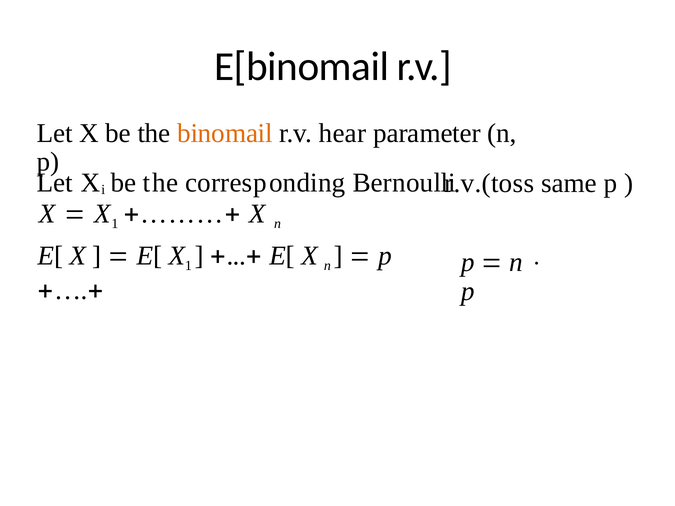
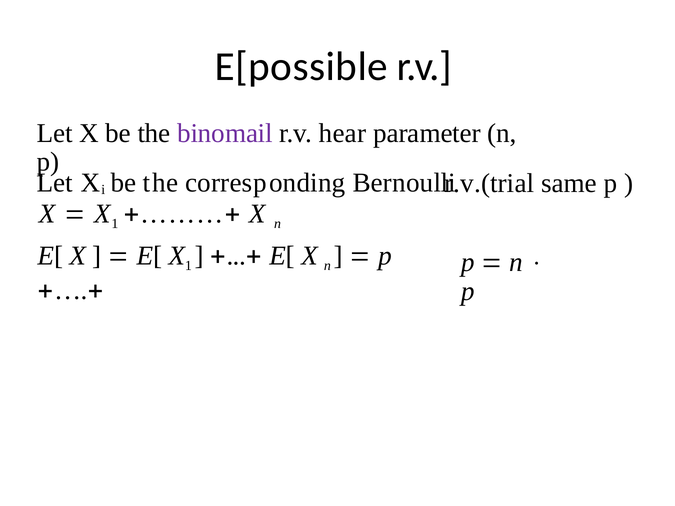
E[binomail: E[binomail -> E[possible
binomail colour: orange -> purple
r.v.(toss: r.v.(toss -> r.v.(trial
